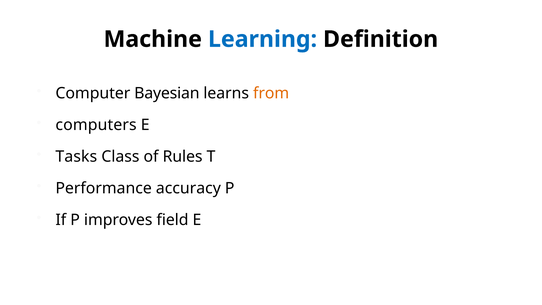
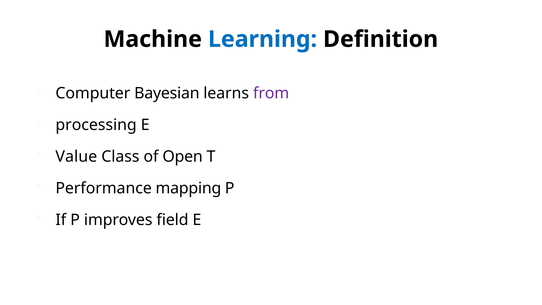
from colour: orange -> purple
computers: computers -> processing
Tasks: Tasks -> Value
Rules: Rules -> Open
accuracy: accuracy -> mapping
